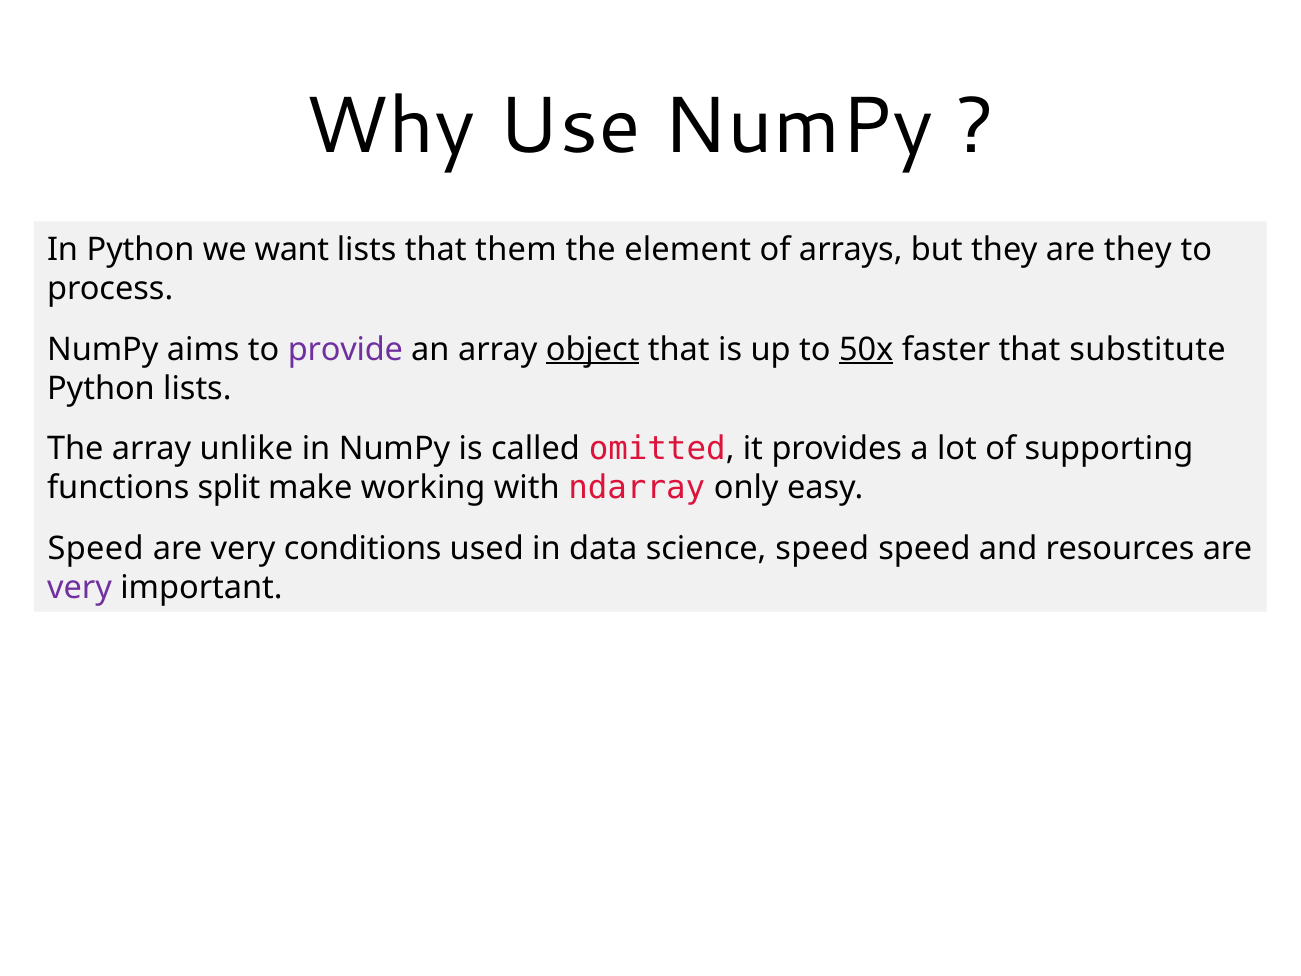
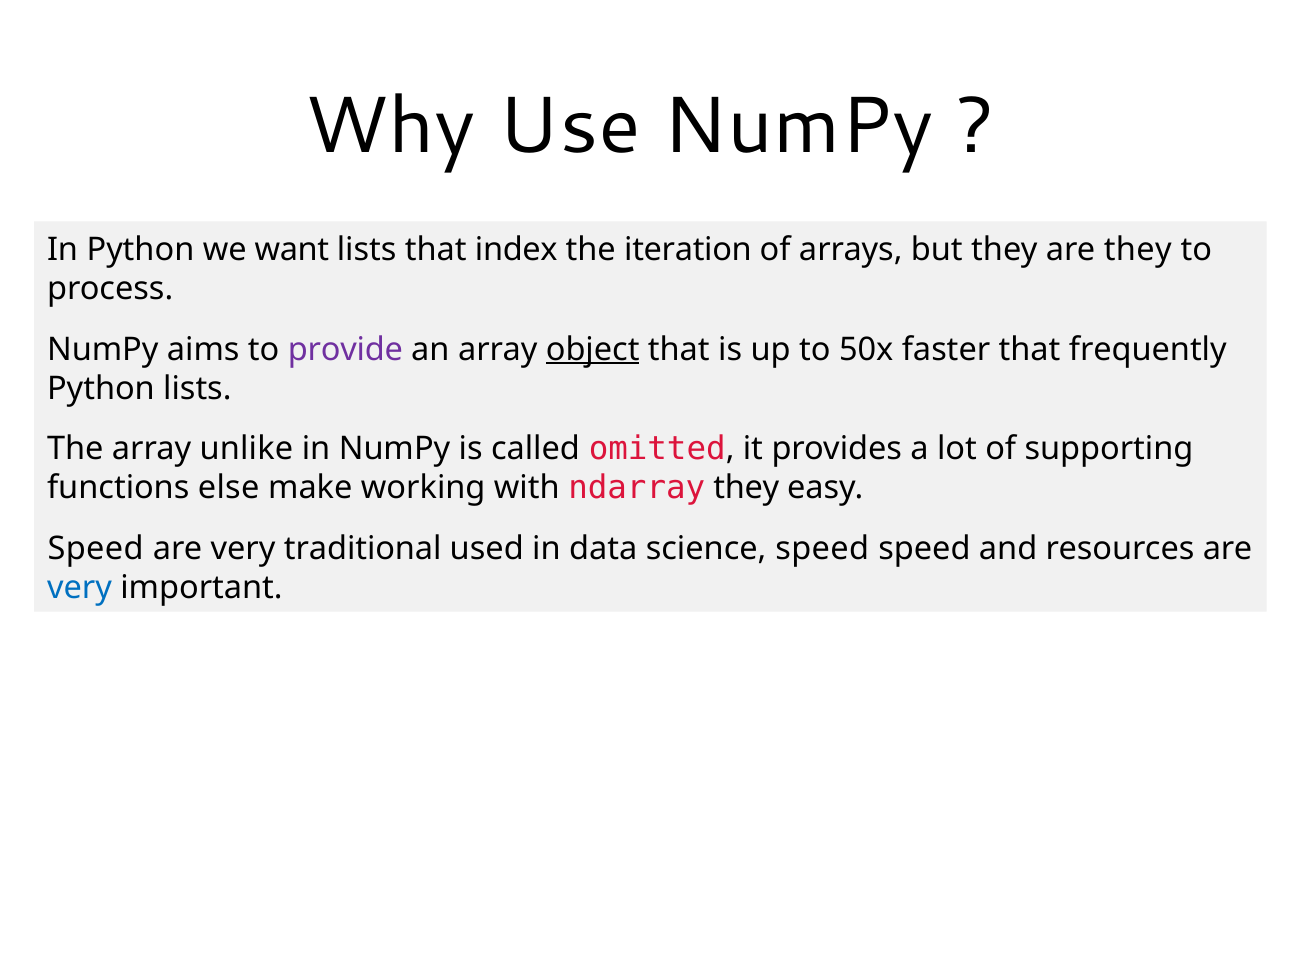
them: them -> index
element: element -> iteration
50x underline: present -> none
substitute: substitute -> frequently
split: split -> else
ndarray only: only -> they
conditions: conditions -> traditional
very at (79, 588) colour: purple -> blue
